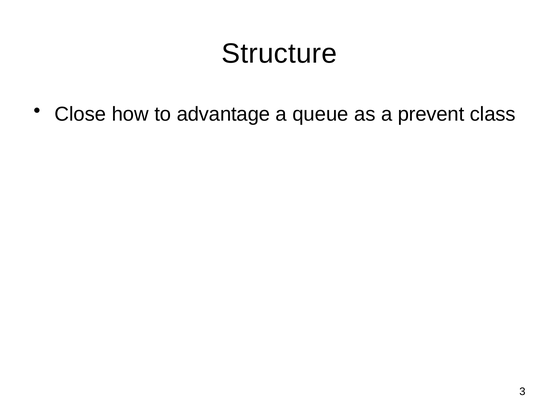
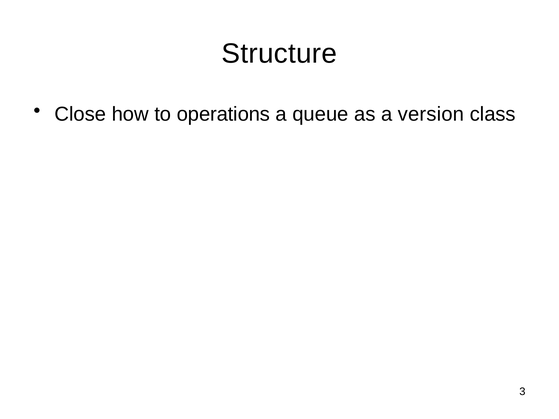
advantage: advantage -> operations
prevent: prevent -> version
